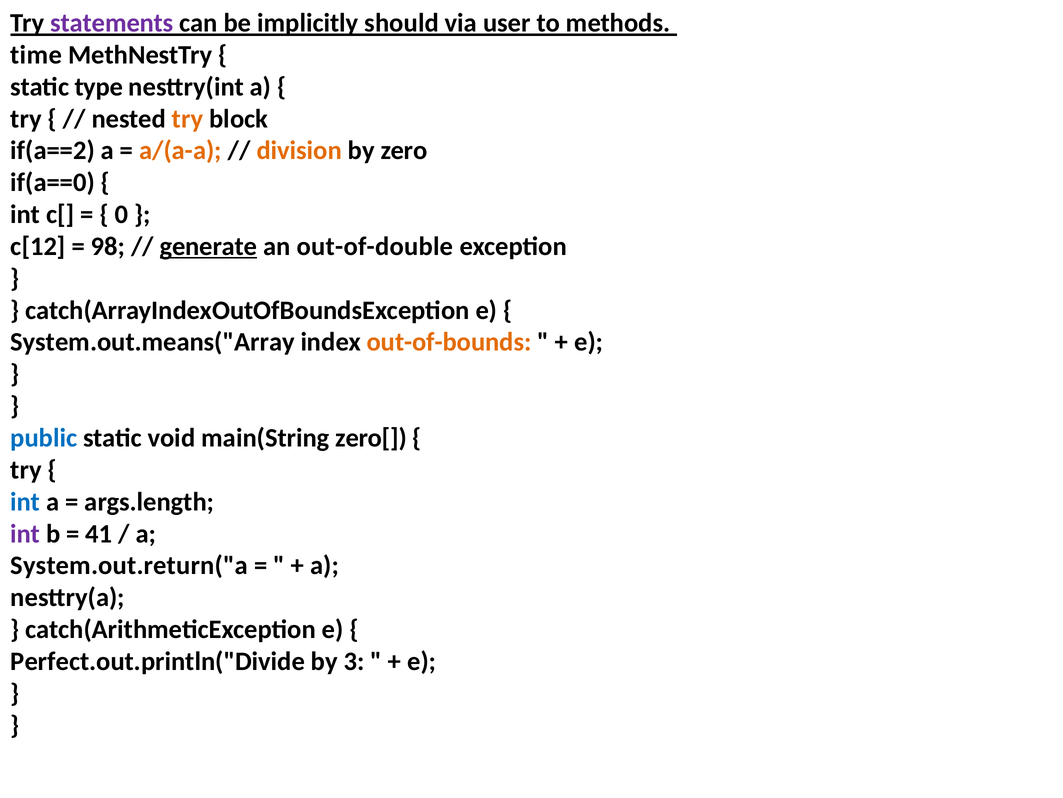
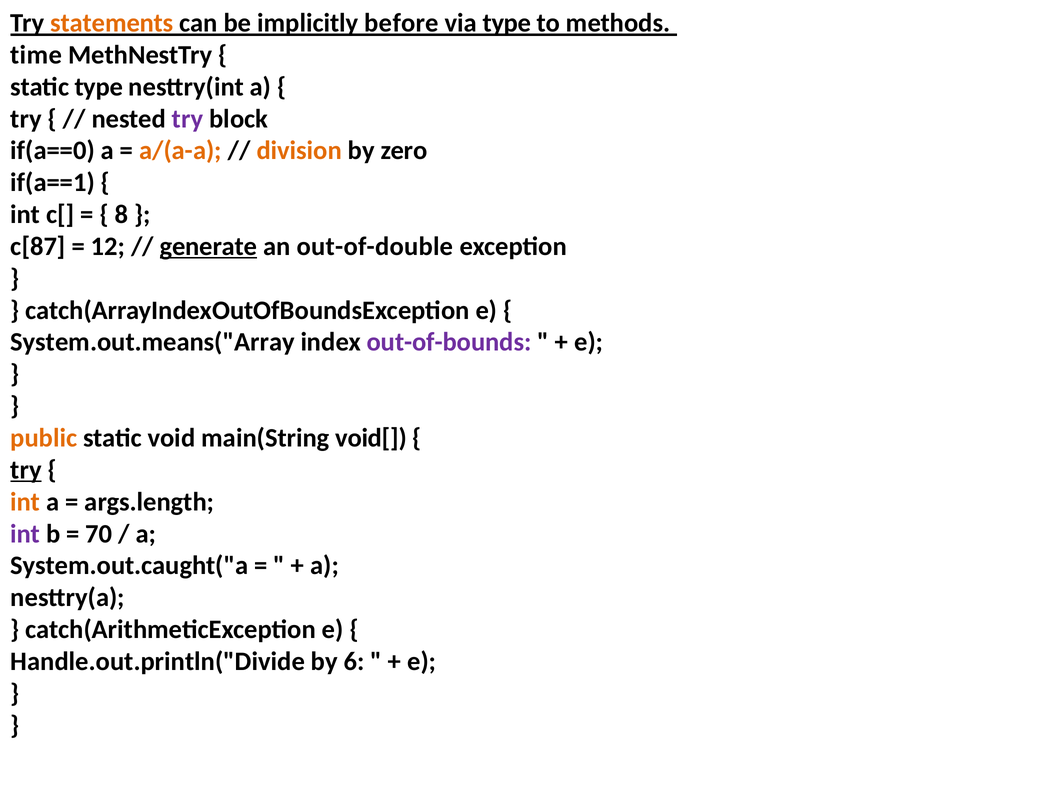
statements colour: purple -> orange
should: should -> before
via user: user -> type
try at (188, 119) colour: orange -> purple
if(a==2: if(a==2 -> if(a==0
if(a==0: if(a==0 -> if(a==1
0: 0 -> 8
c[12: c[12 -> c[87
98: 98 -> 12
out-of-bounds colour: orange -> purple
public colour: blue -> orange
zero[: zero[ -> void[
try at (26, 469) underline: none -> present
int at (25, 501) colour: blue -> orange
41: 41 -> 70
System.out.return("a: System.out.return("a -> System.out.caught("a
Perfect.out.println("Divide: Perfect.out.println("Divide -> Handle.out.println("Divide
3: 3 -> 6
